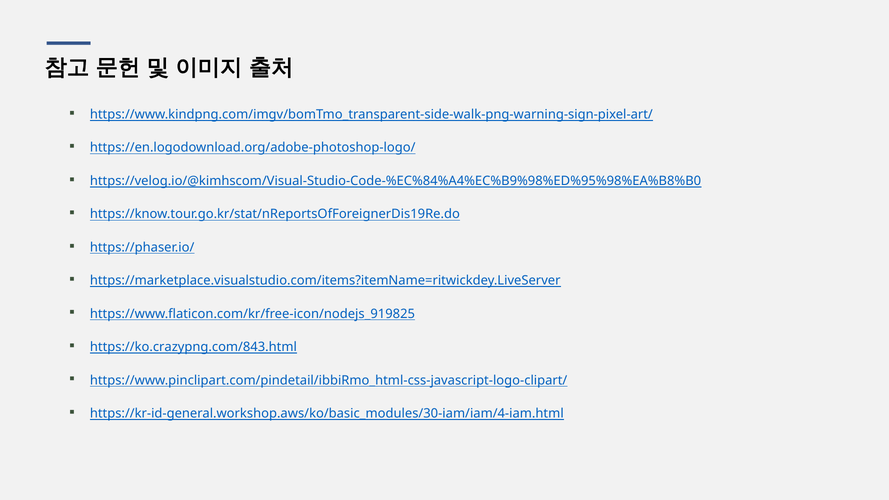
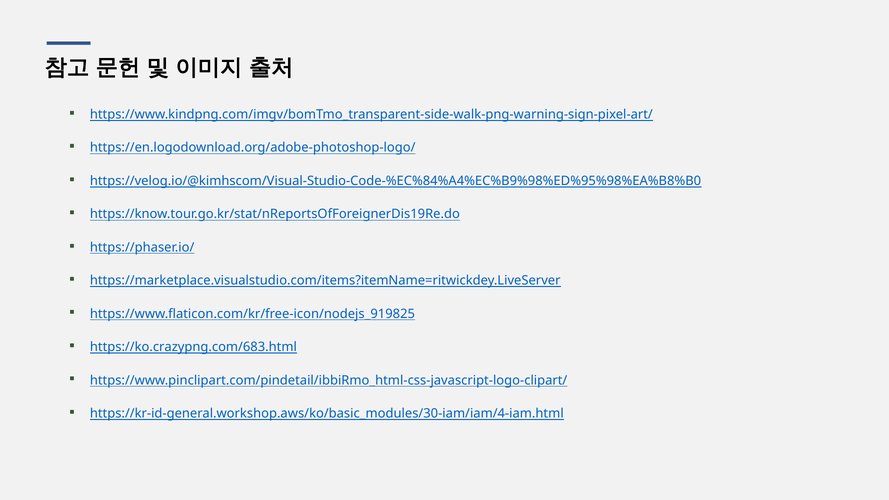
https://ko.crazypng.com/843.html: https://ko.crazypng.com/843.html -> https://ko.crazypng.com/683.html
